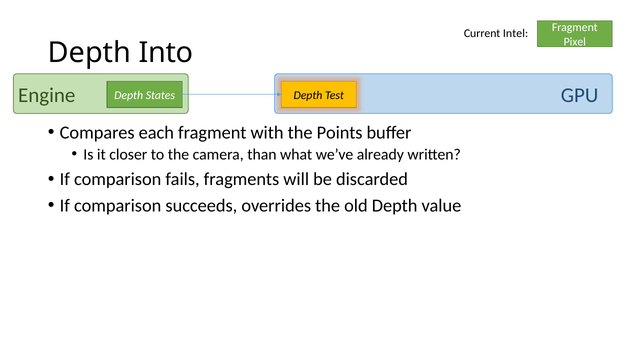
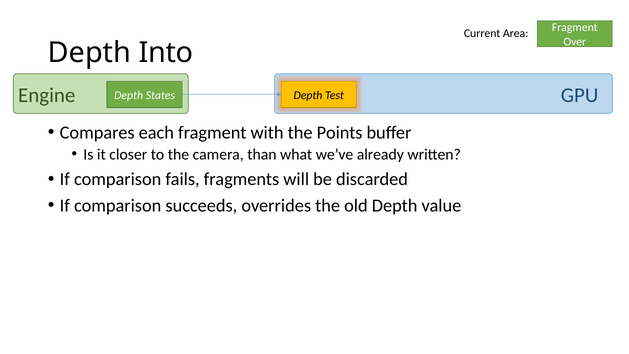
Intel: Intel -> Area
Pixel: Pixel -> Over
